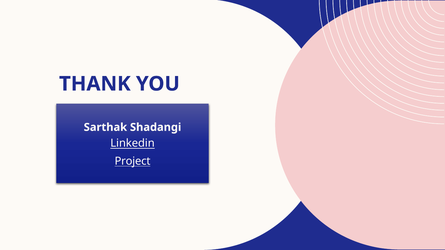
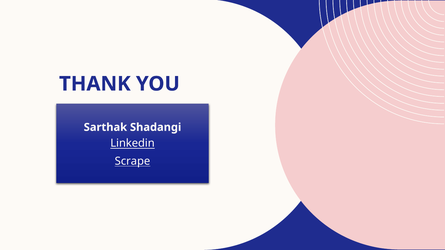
Project: Project -> Scrape
